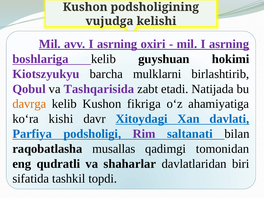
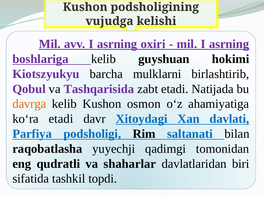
fikriga: fikriga -> osmon
ko‘ra kishi: kishi -> etadi
Rim colour: purple -> black
musallas: musallas -> yuyechji
